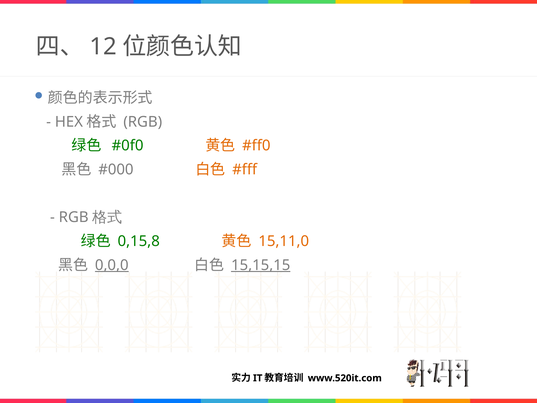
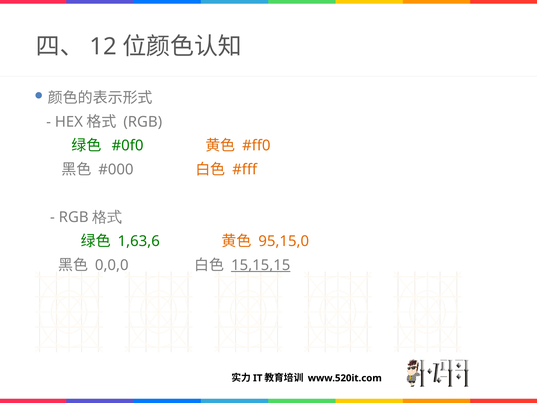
0,15,8: 0,15,8 -> 1,63,6
15,11,0: 15,11,0 -> 95,15,0
0,0,0 underline: present -> none
